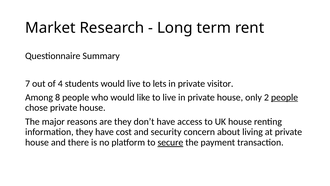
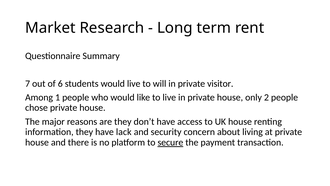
4: 4 -> 6
lets: lets -> will
8: 8 -> 1
people at (285, 97) underline: present -> none
cost: cost -> lack
